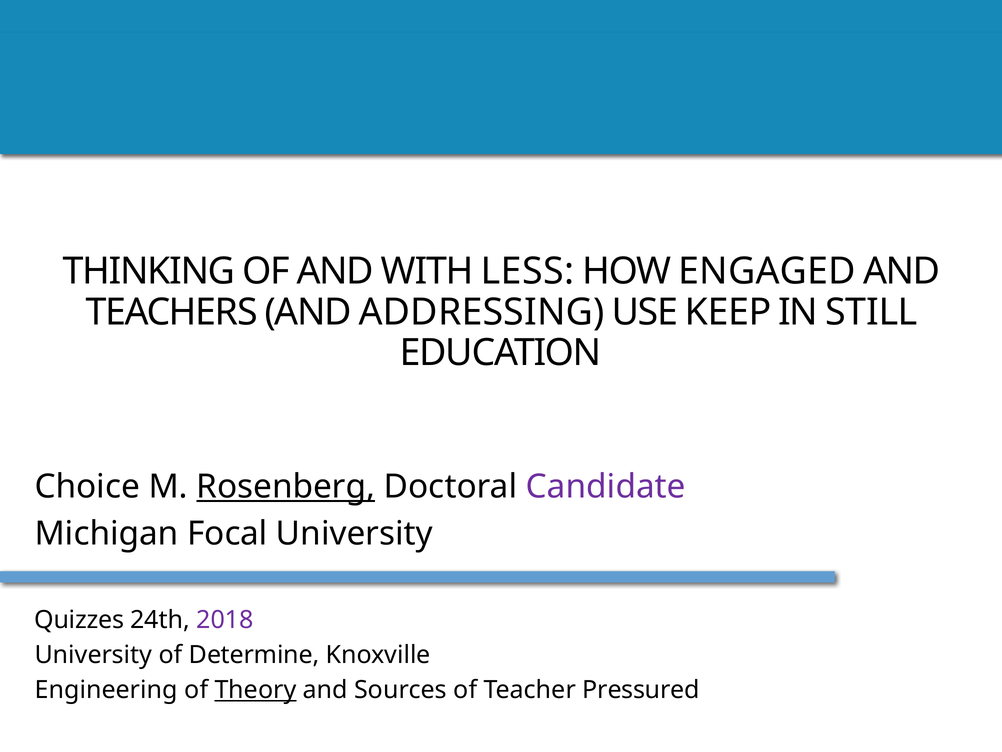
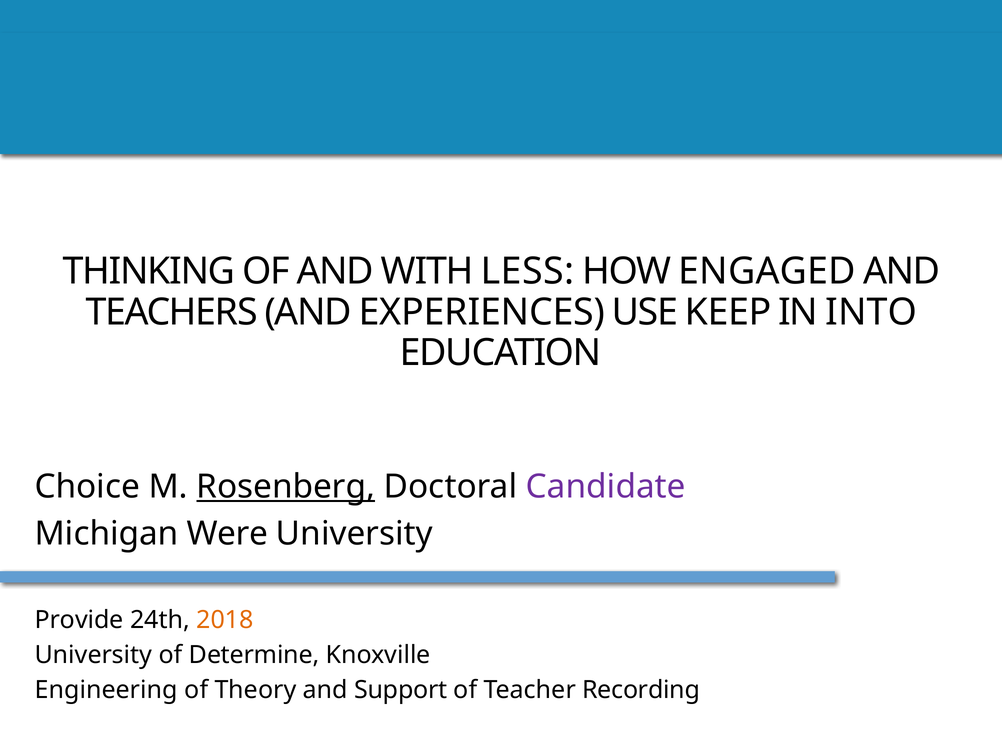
ADDRESSING: ADDRESSING -> EXPERIENCES
STILL: STILL -> INTO
Focal: Focal -> Were
Quizzes: Quizzes -> Provide
2018 colour: purple -> orange
Theory underline: present -> none
Sources: Sources -> Support
Pressured: Pressured -> Recording
